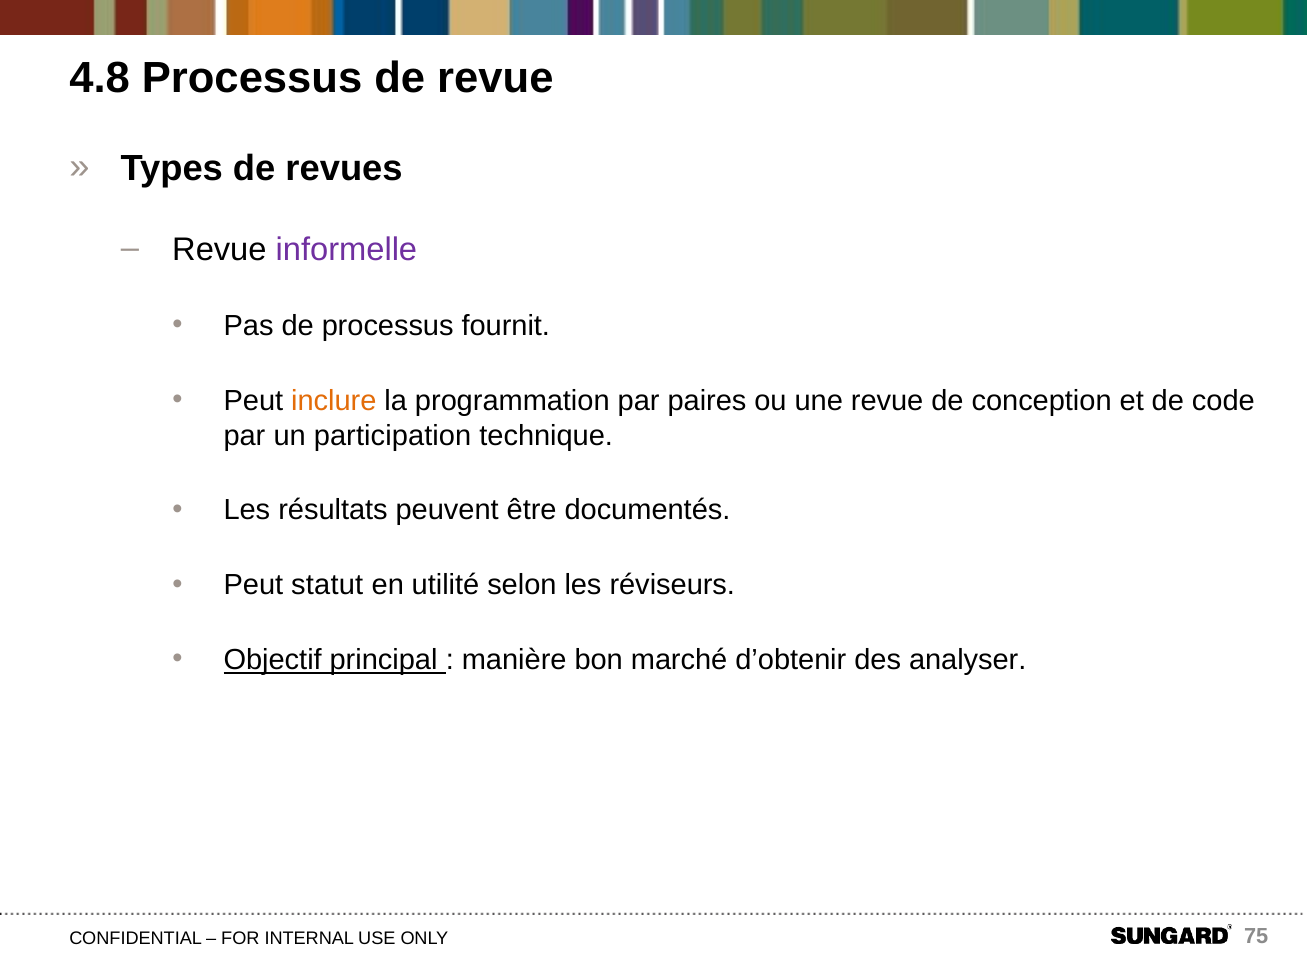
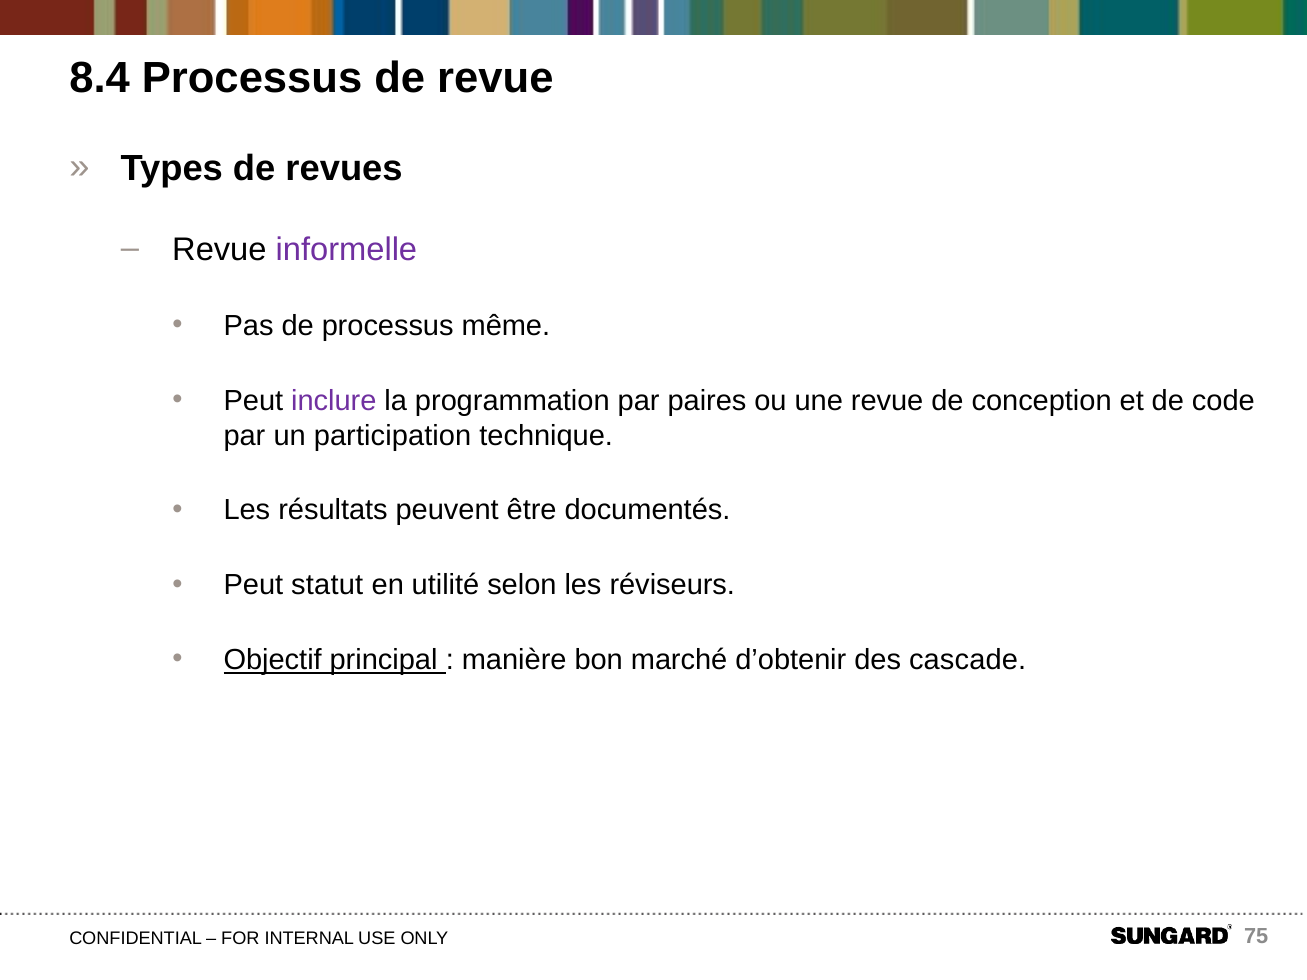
4.8: 4.8 -> 8.4
fournit: fournit -> même
inclure colour: orange -> purple
analyser: analyser -> cascade
